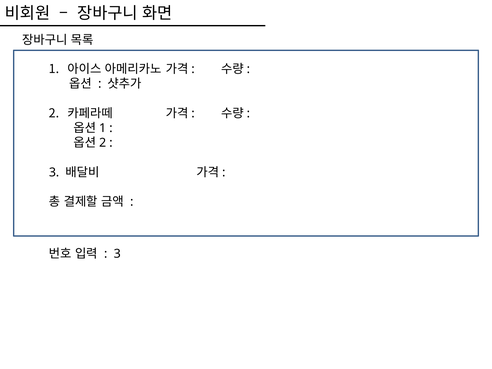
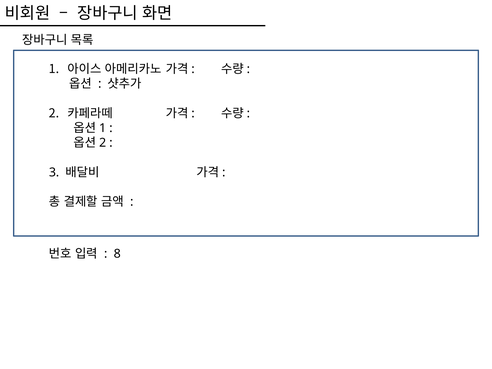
3 at (117, 254): 3 -> 8
